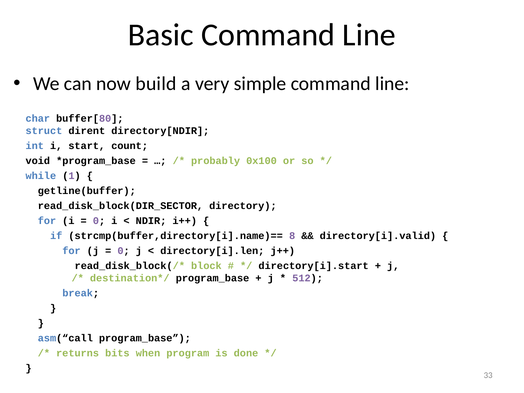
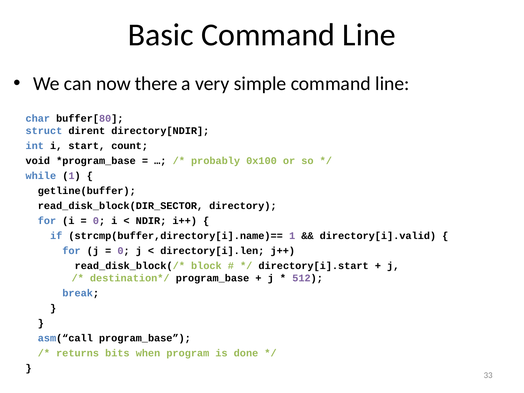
build: build -> there
strcmp(buffer,directory[i].name)== 8: 8 -> 1
